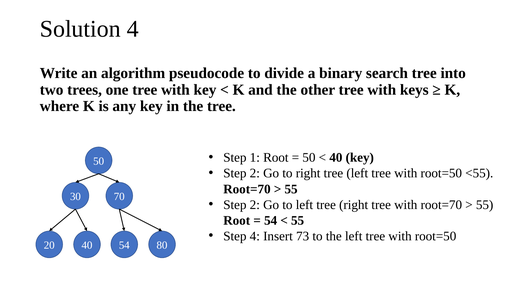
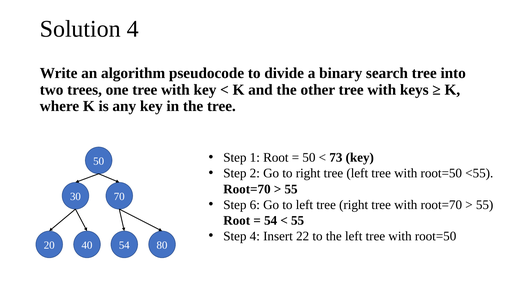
40 at (336, 157): 40 -> 73
2 at (255, 204): 2 -> 6
73: 73 -> 22
